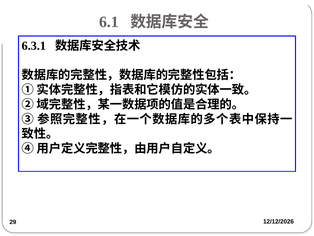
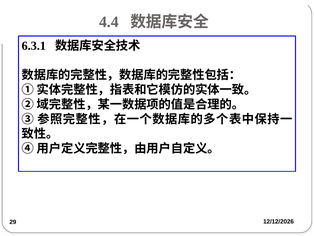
6.1: 6.1 -> 4.4
